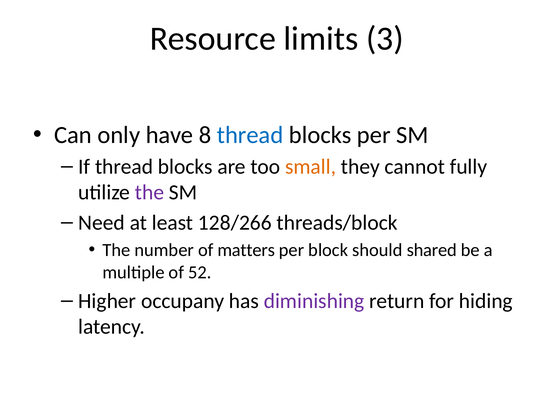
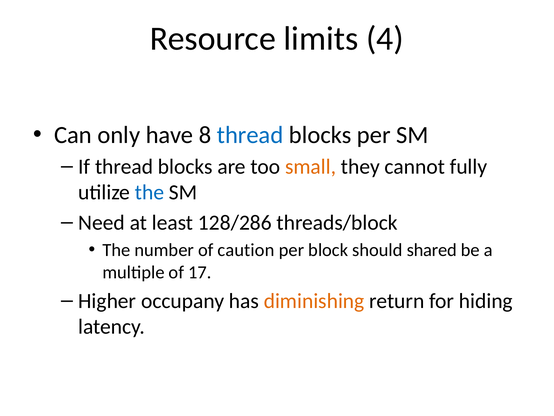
3: 3 -> 4
the at (150, 192) colour: purple -> blue
128/266: 128/266 -> 128/286
matters: matters -> caution
52: 52 -> 17
diminishing colour: purple -> orange
